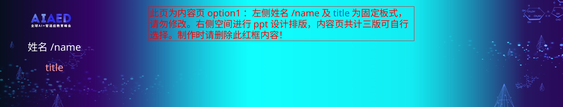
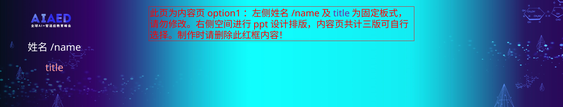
title at (341, 13) colour: blue -> purple
